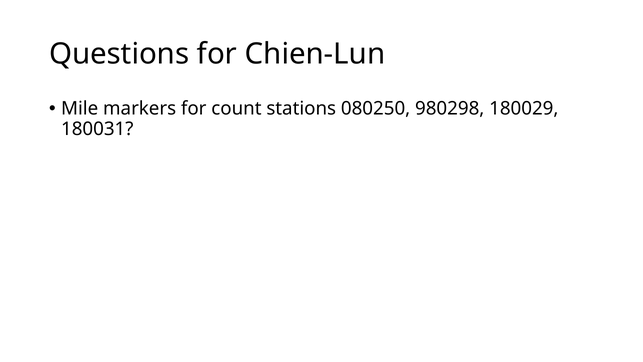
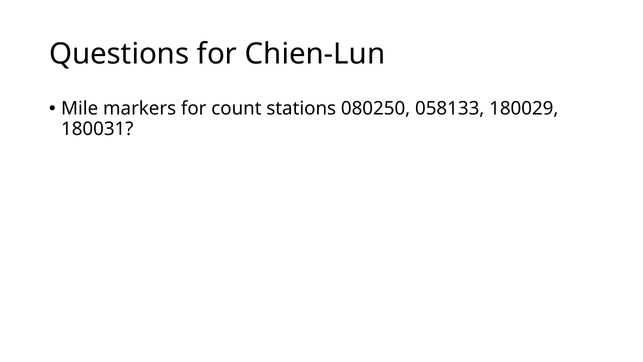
980298: 980298 -> 058133
